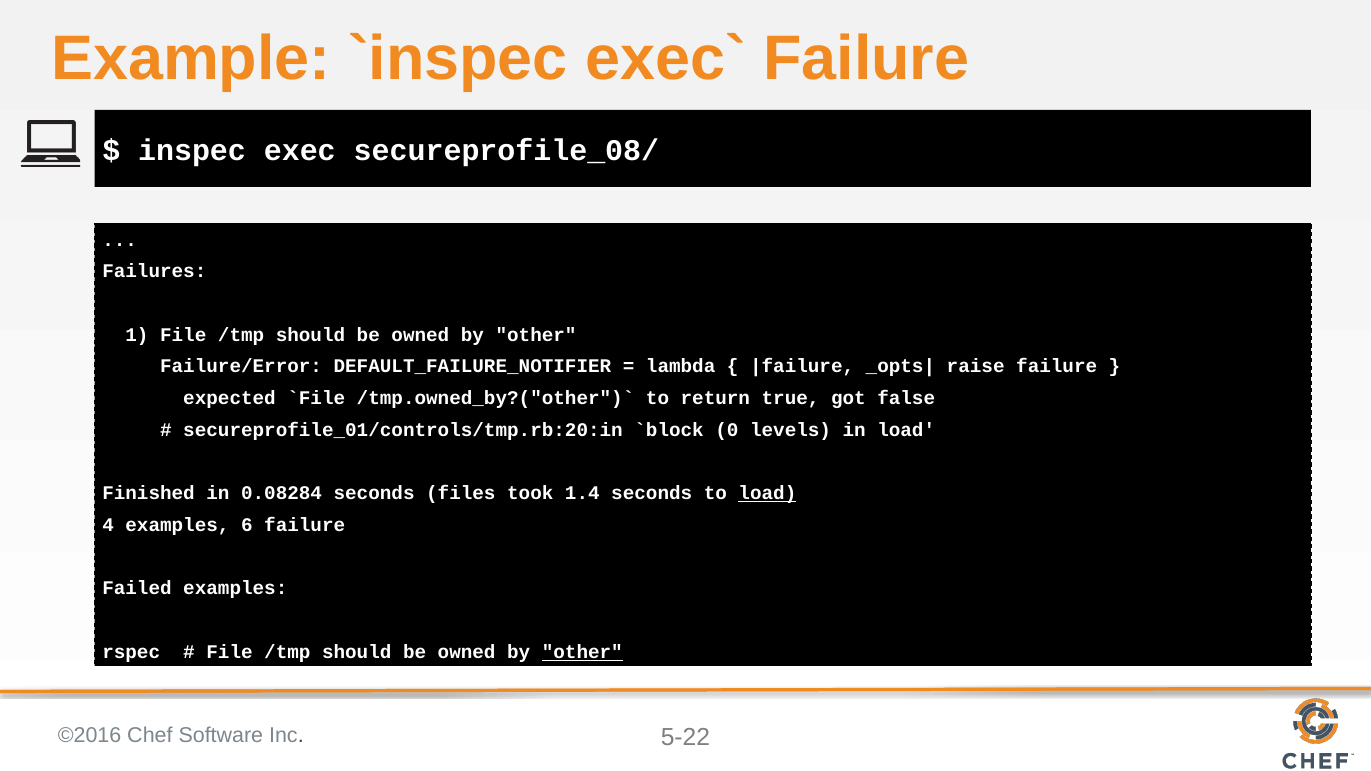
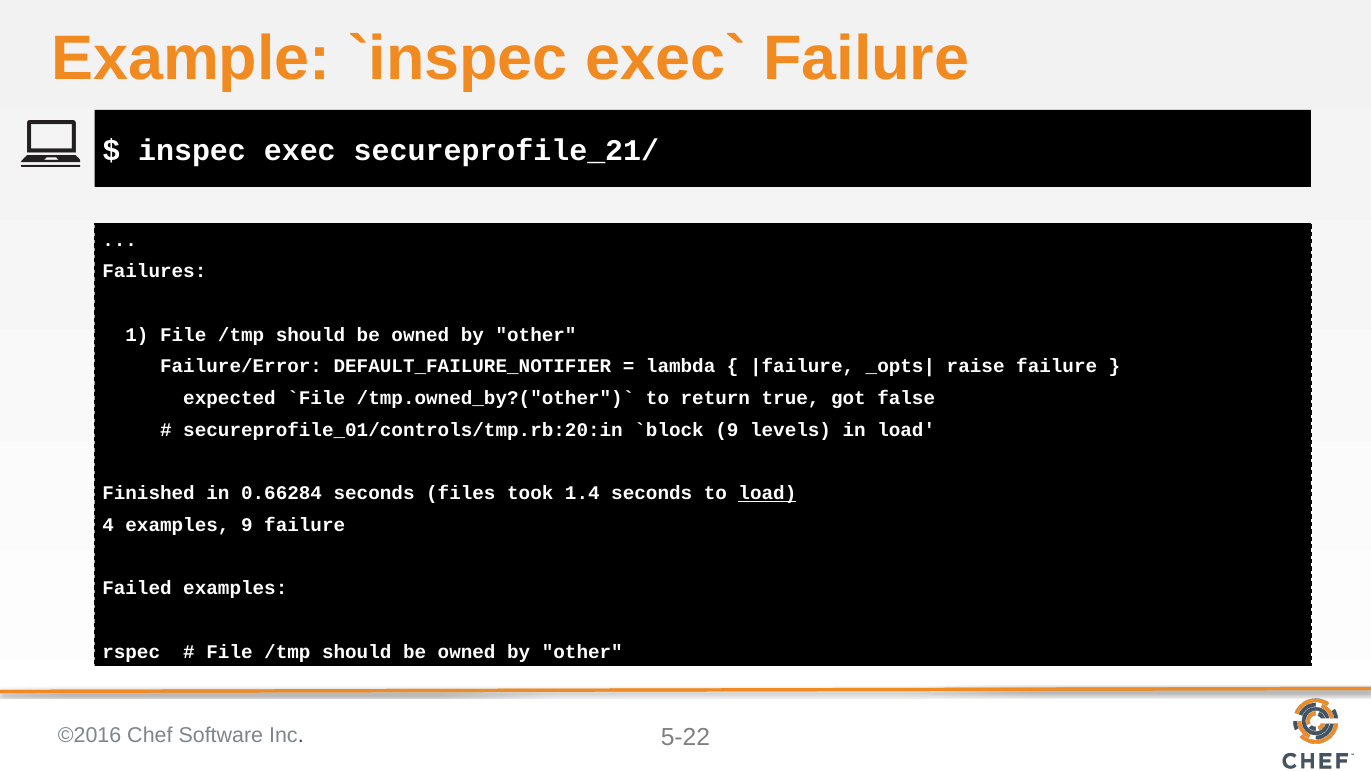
secureprofile_08/: secureprofile_08/ -> secureprofile_21/
0 at (727, 430): 0 -> 9
0.08284: 0.08284 -> 0.66284
examples 6: 6 -> 9
other at (582, 652) underline: present -> none
